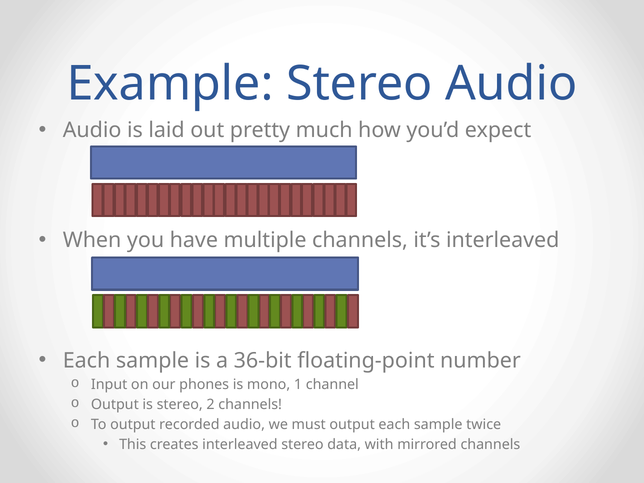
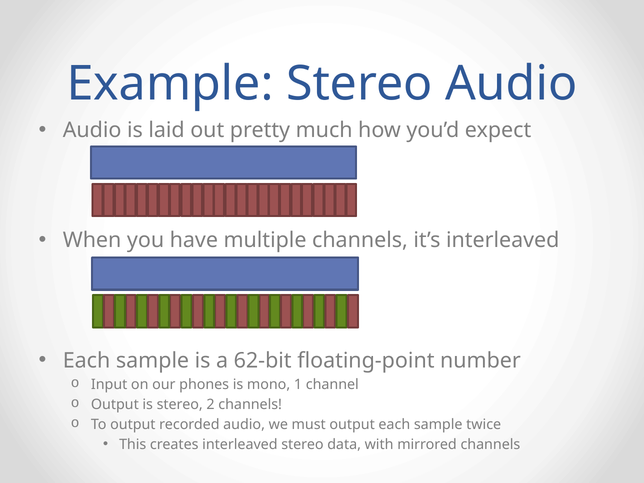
36-bit: 36-bit -> 62-bit
